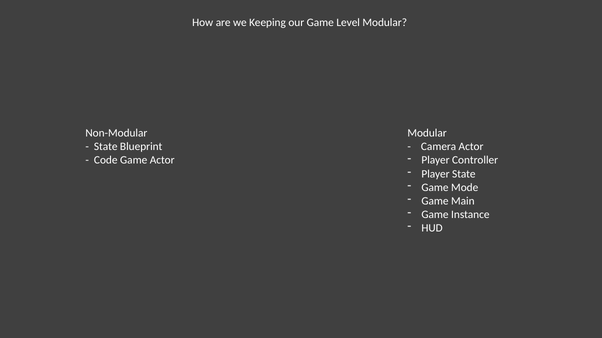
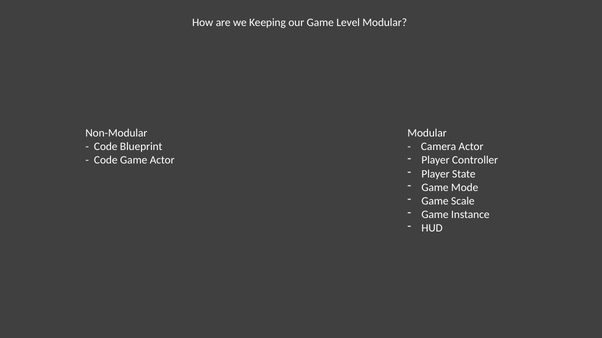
State at (106, 147): State -> Code
Main: Main -> Scale
